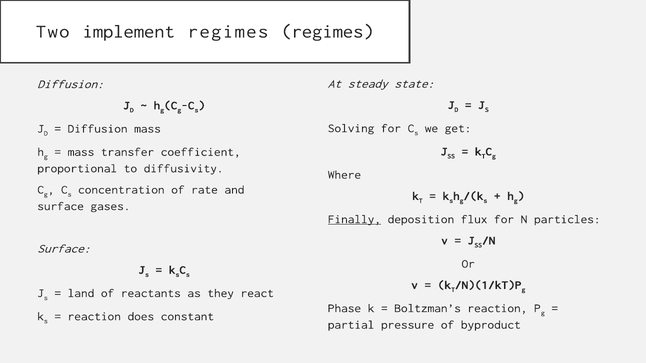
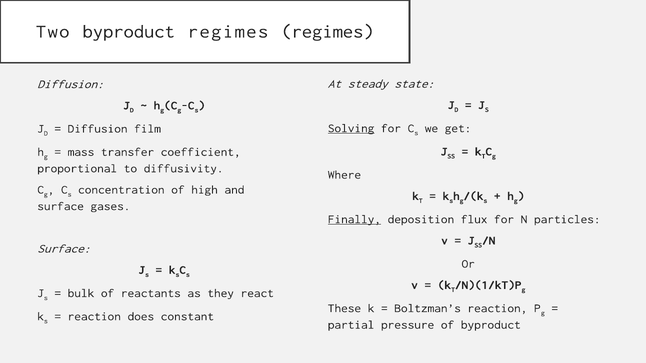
Two implement: implement -> byproduct
Solving underline: none -> present
Diffusion mass: mass -> film
rate: rate -> high
land: land -> bulk
Phase: Phase -> These
